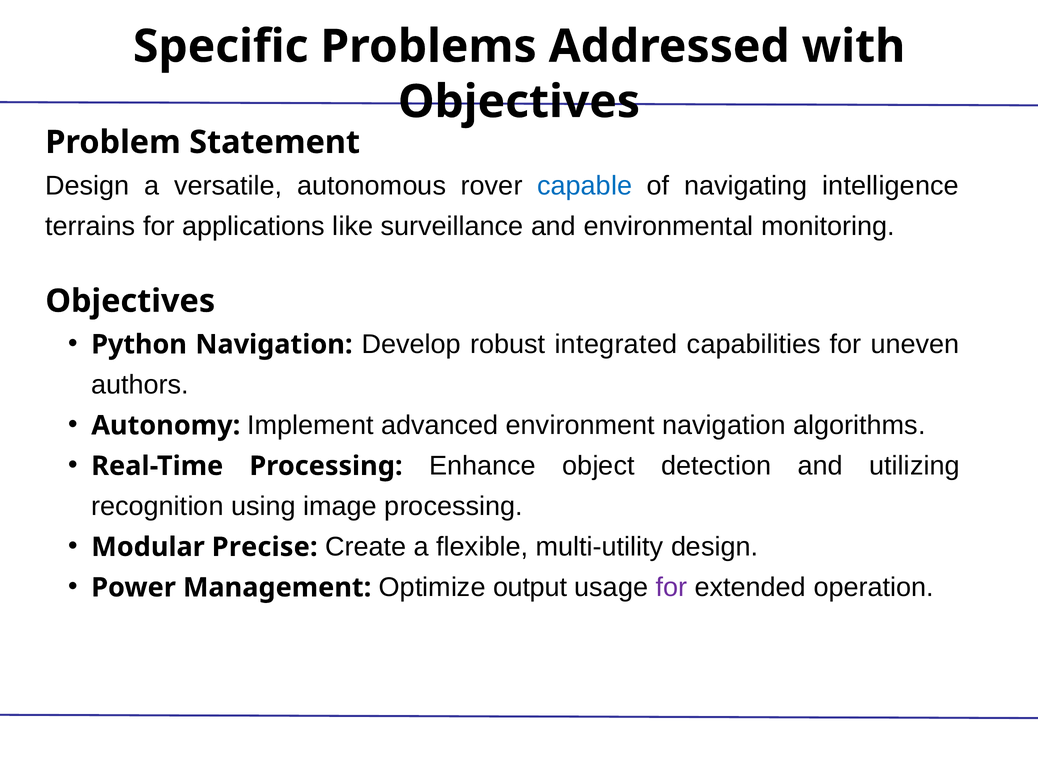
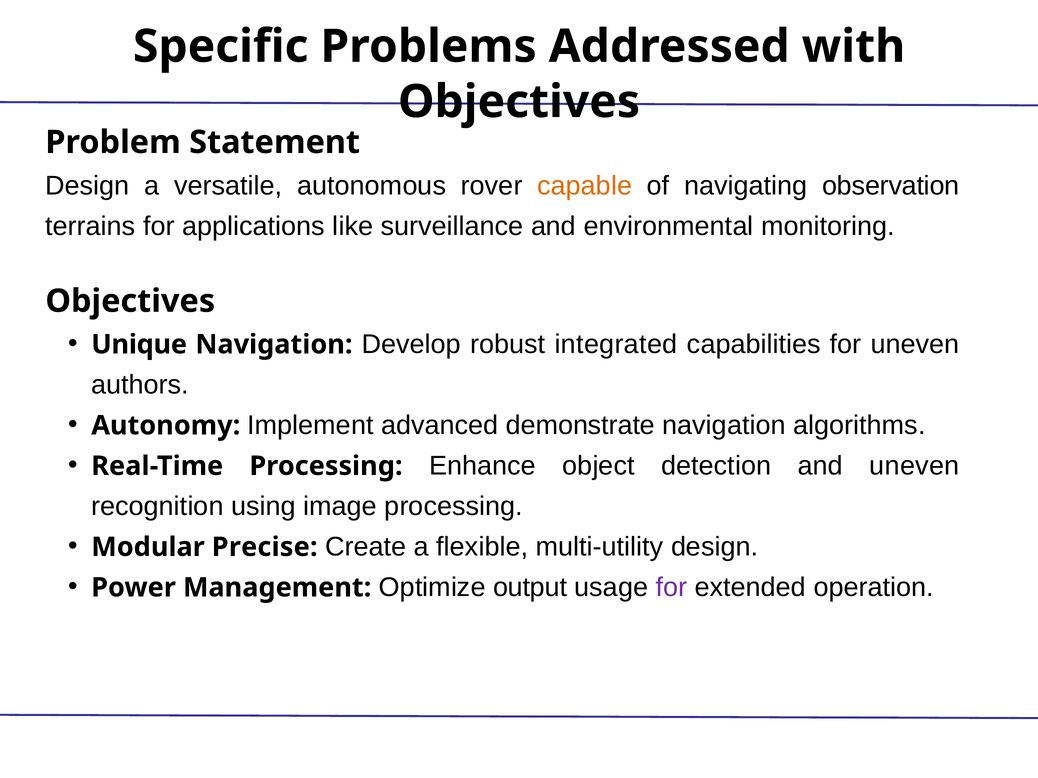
capable colour: blue -> orange
intelligence: intelligence -> observation
Python: Python -> Unique
environment: environment -> demonstrate
and utilizing: utilizing -> uneven
